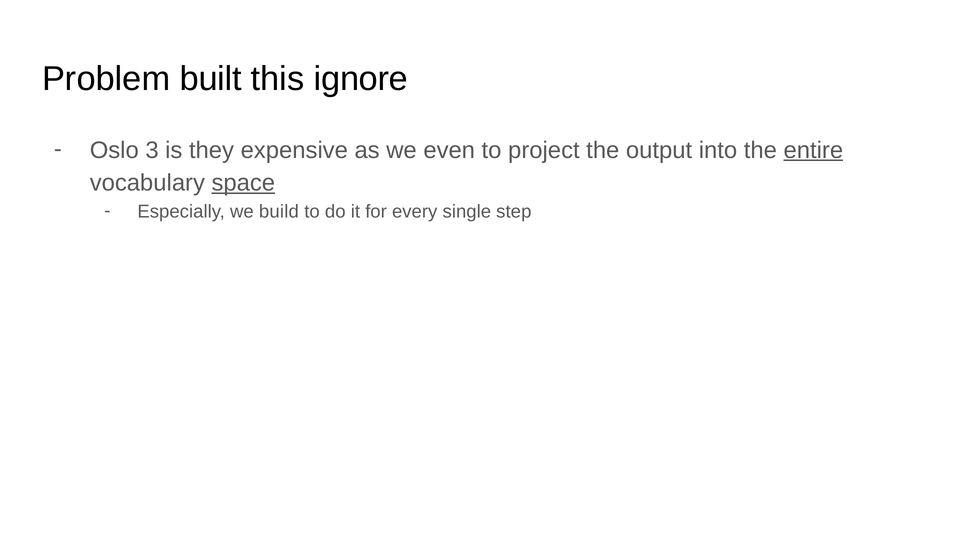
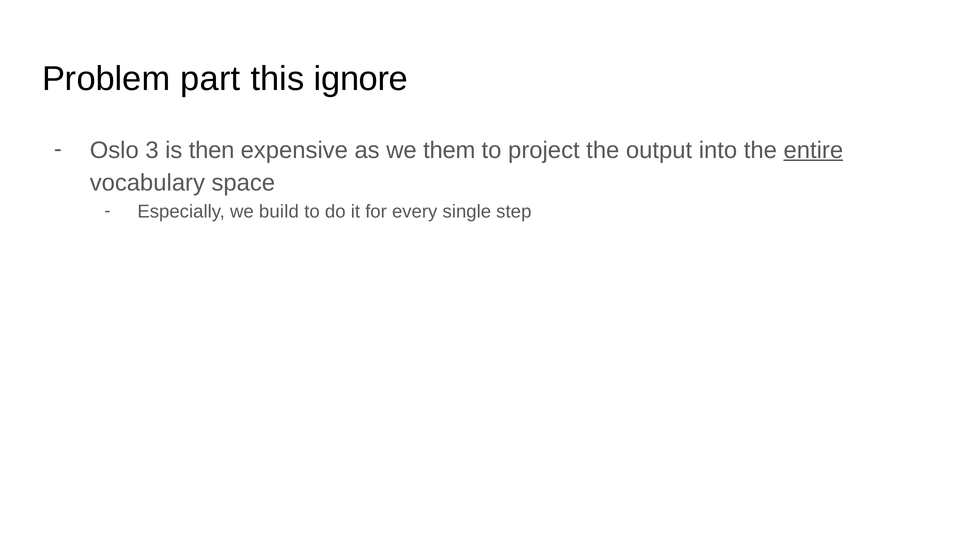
built: built -> part
they: they -> then
even: even -> them
space underline: present -> none
